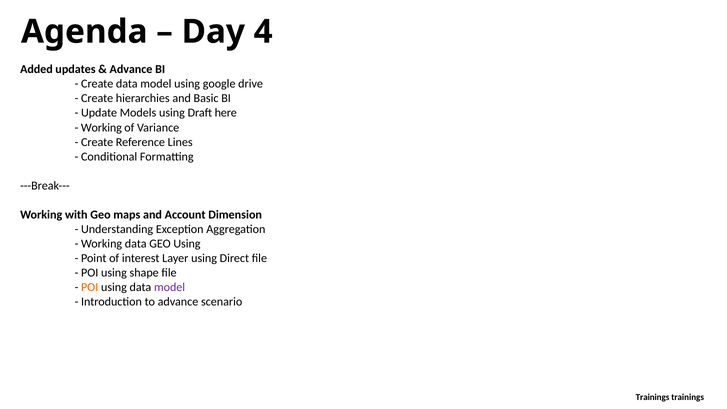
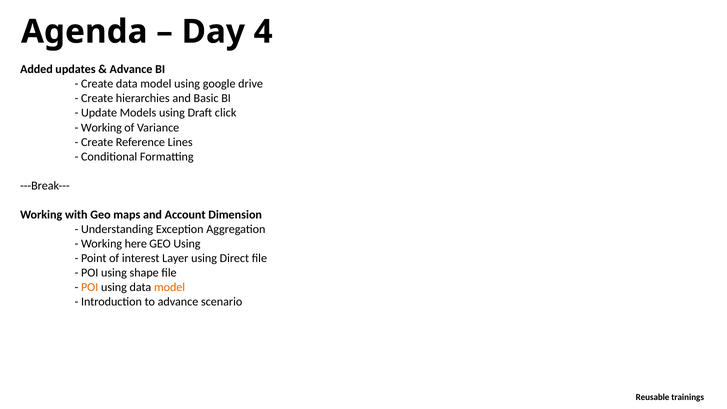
here: here -> click
Working data: data -> here
model at (170, 287) colour: purple -> orange
Trainings at (653, 397): Trainings -> Reusable
